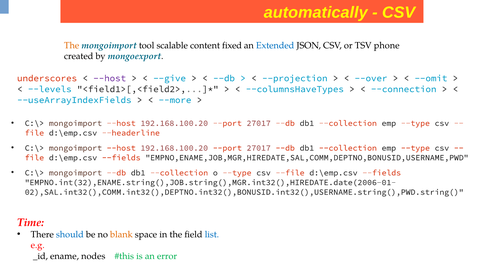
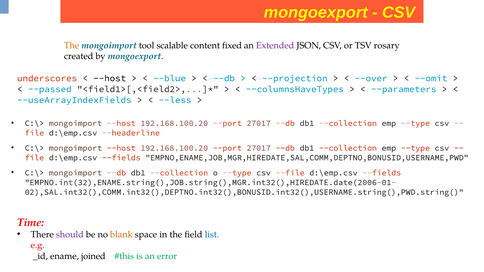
automatically at (316, 13): automatically -> mongoexport
Extended colour: blue -> purple
phone: phone -> rosary
--host at (110, 78) colour: purple -> black
--give: --give -> --blue
--levels: --levels -> --passed
--connection: --connection -> --parameters
--more: --more -> --less
should colour: blue -> purple
nodes: nodes -> joined
